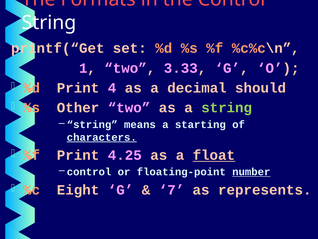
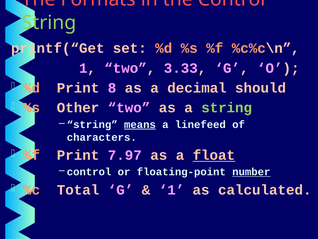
String at (49, 23) colour: white -> light green
4: 4 -> 8
means underline: none -> present
starting: starting -> linefeed
characters underline: present -> none
4.25: 4.25 -> 7.97
Eight: Eight -> Total
7 at (172, 190): 7 -> 1
represents: represents -> calculated
